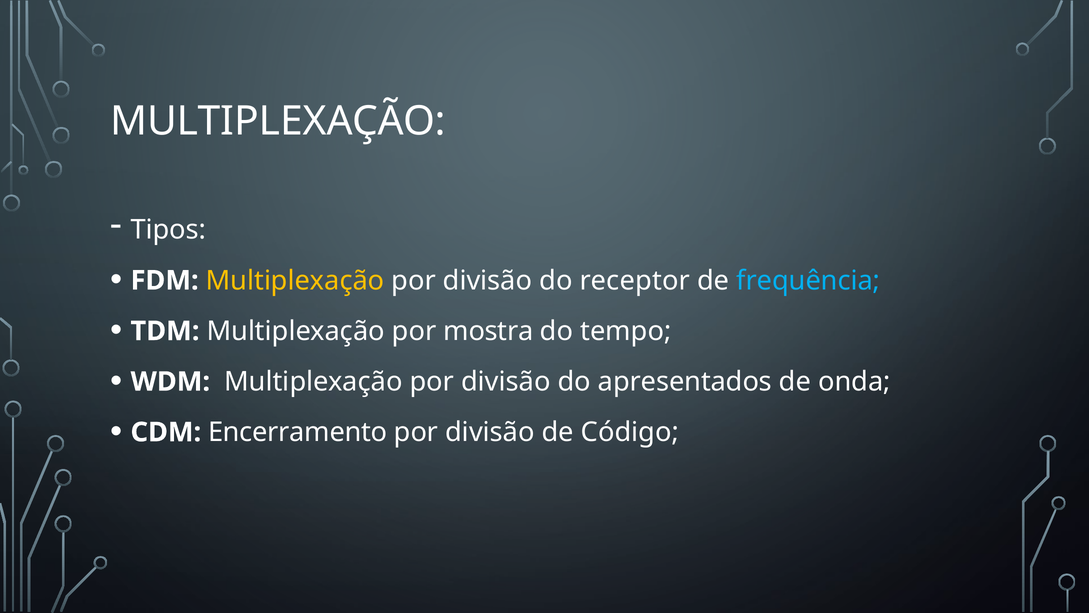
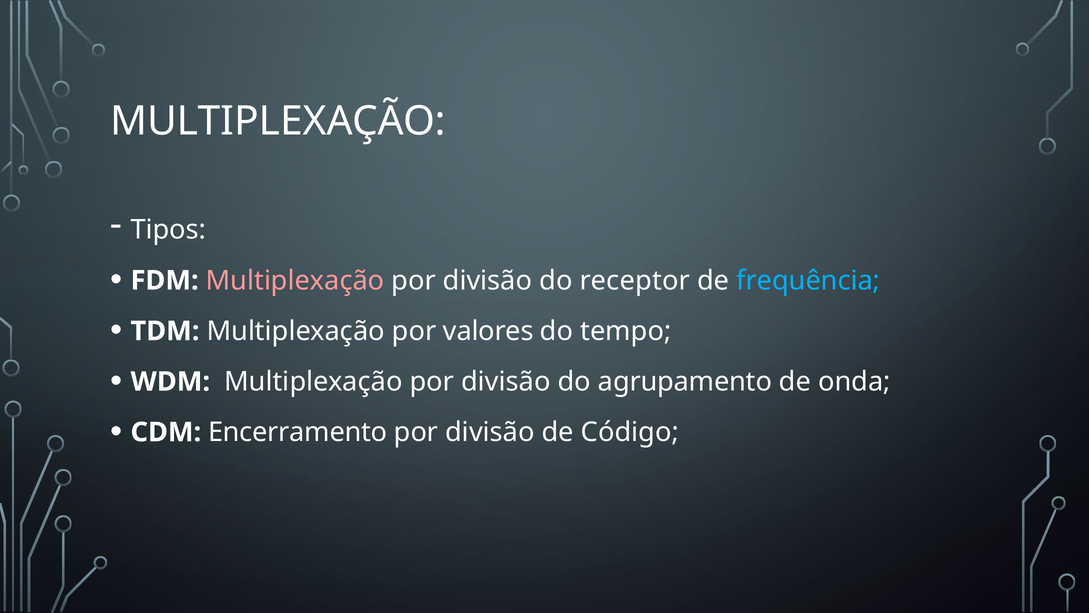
Multiplexação at (295, 280) colour: yellow -> pink
mostra: mostra -> valores
apresentados: apresentados -> agrupamento
